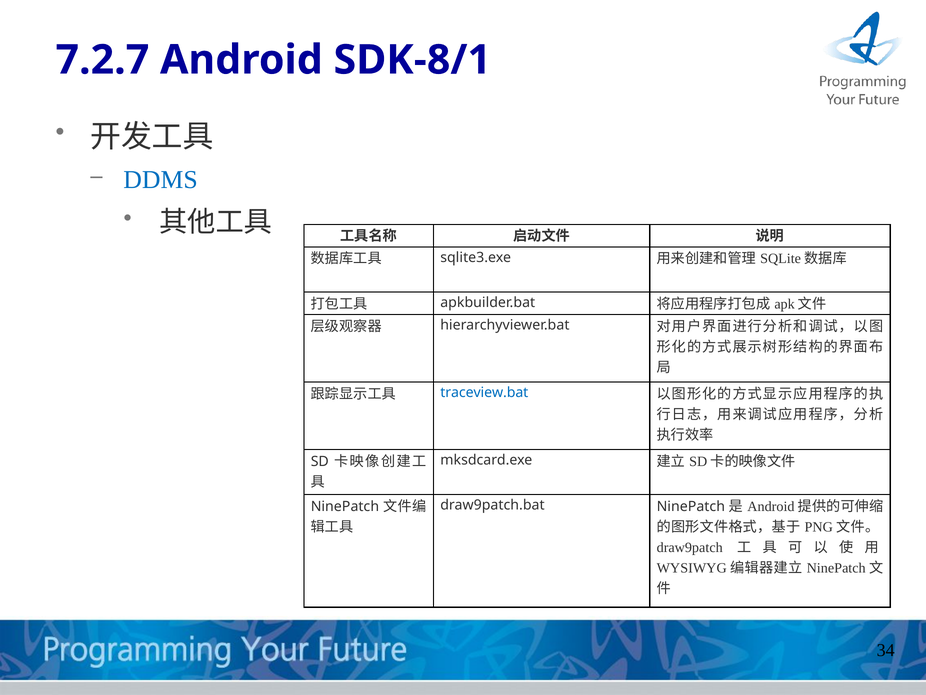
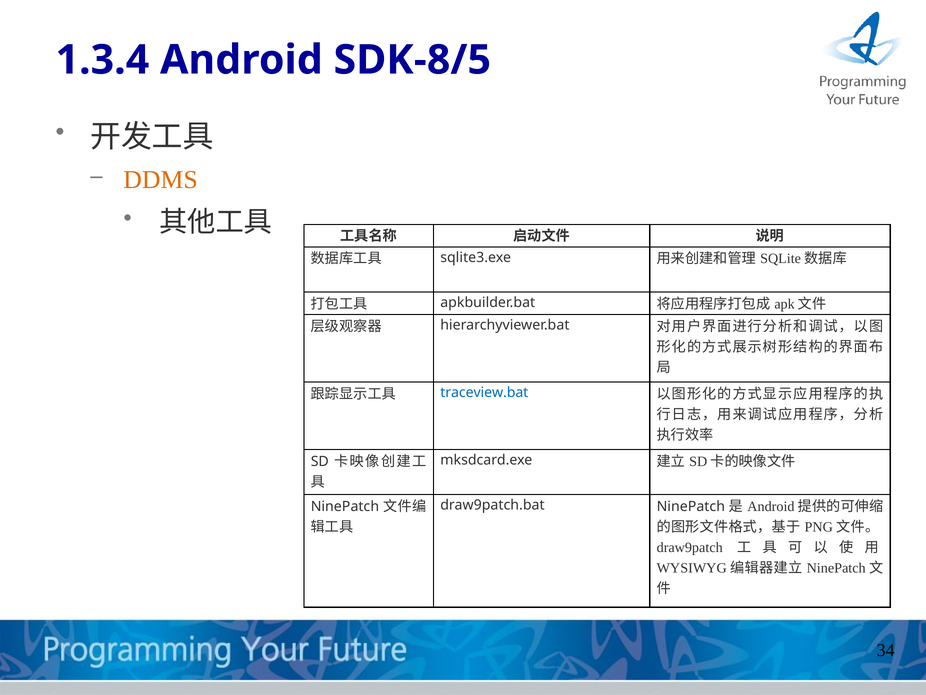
7.2.7: 7.2.7 -> 1.3.4
SDK-8/1: SDK-8/1 -> SDK-8/5
DDMS colour: blue -> orange
